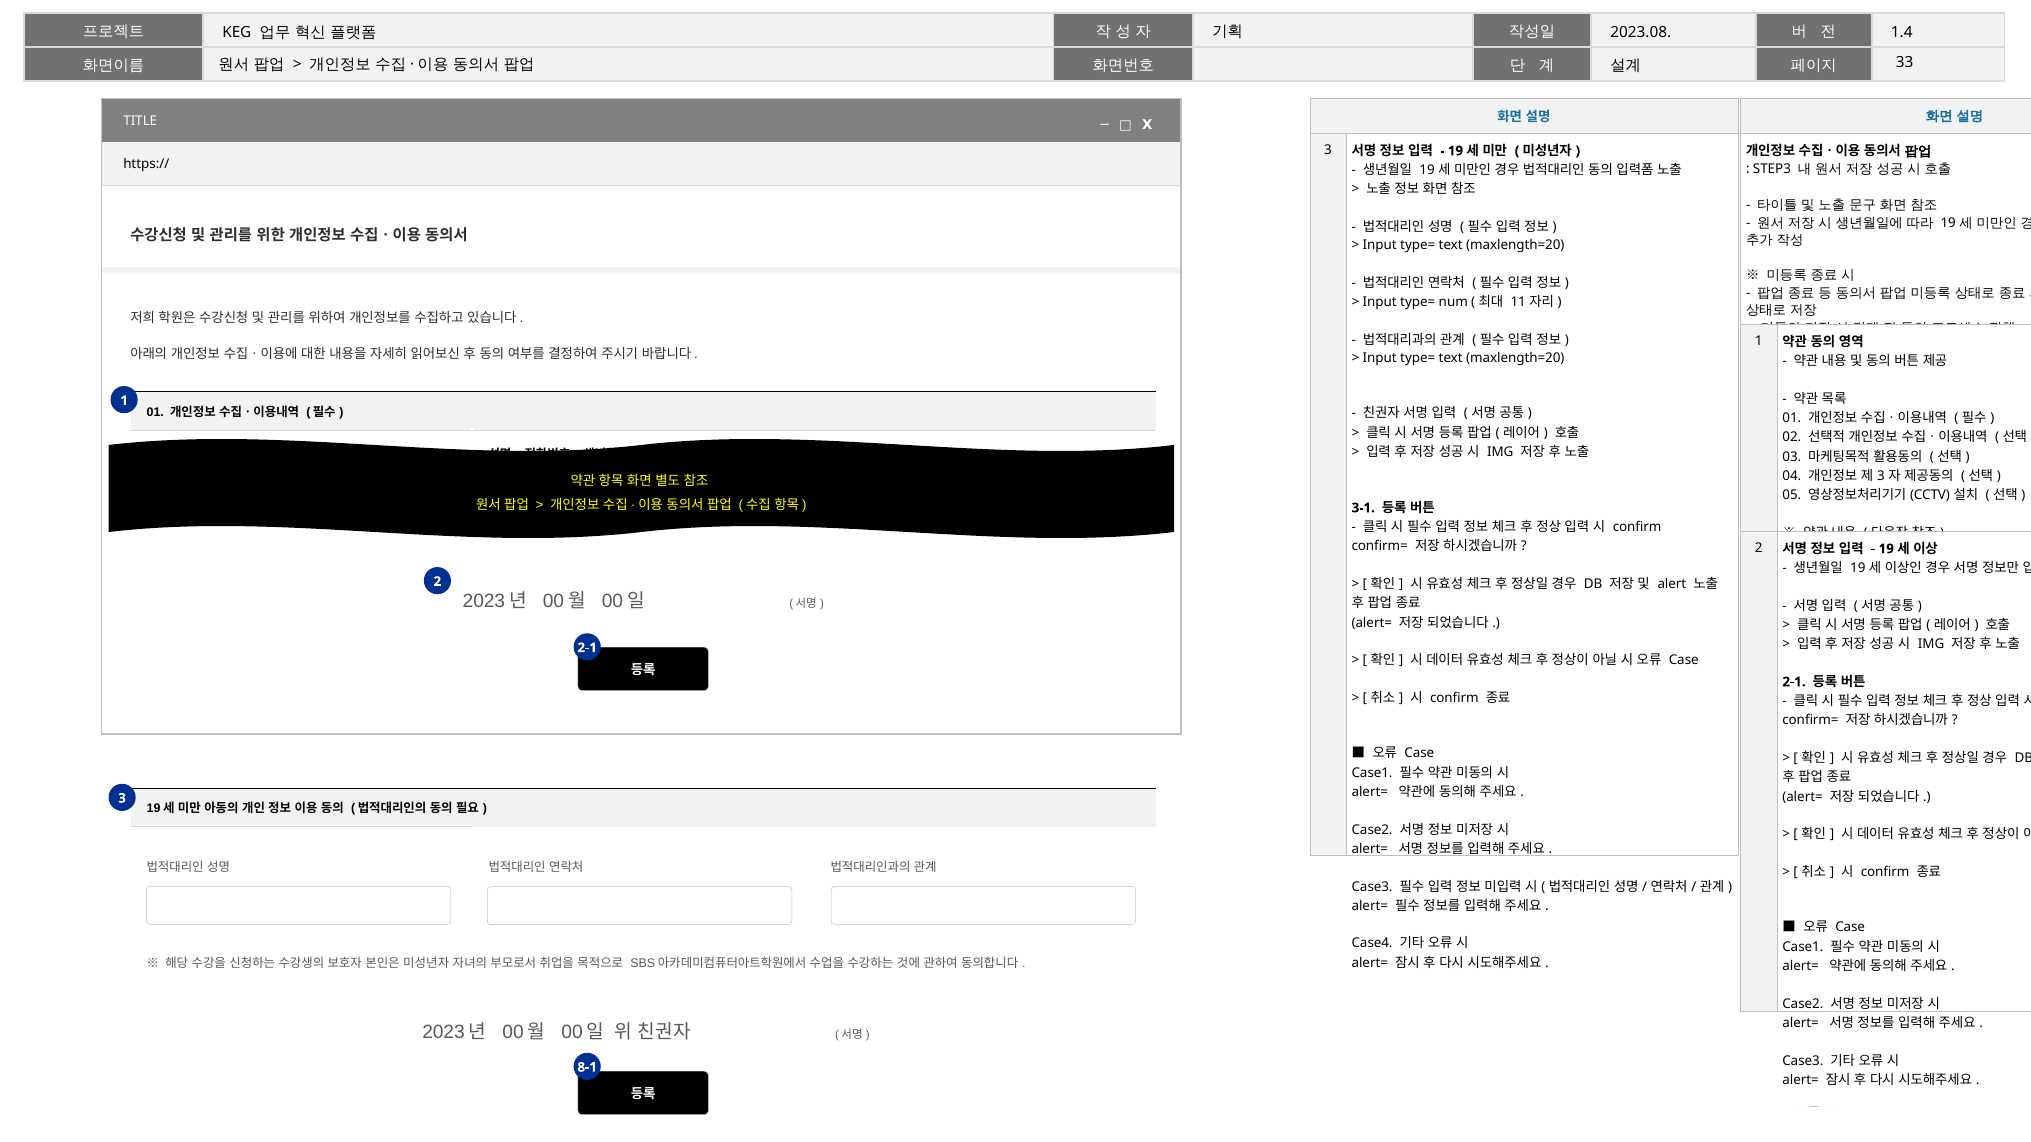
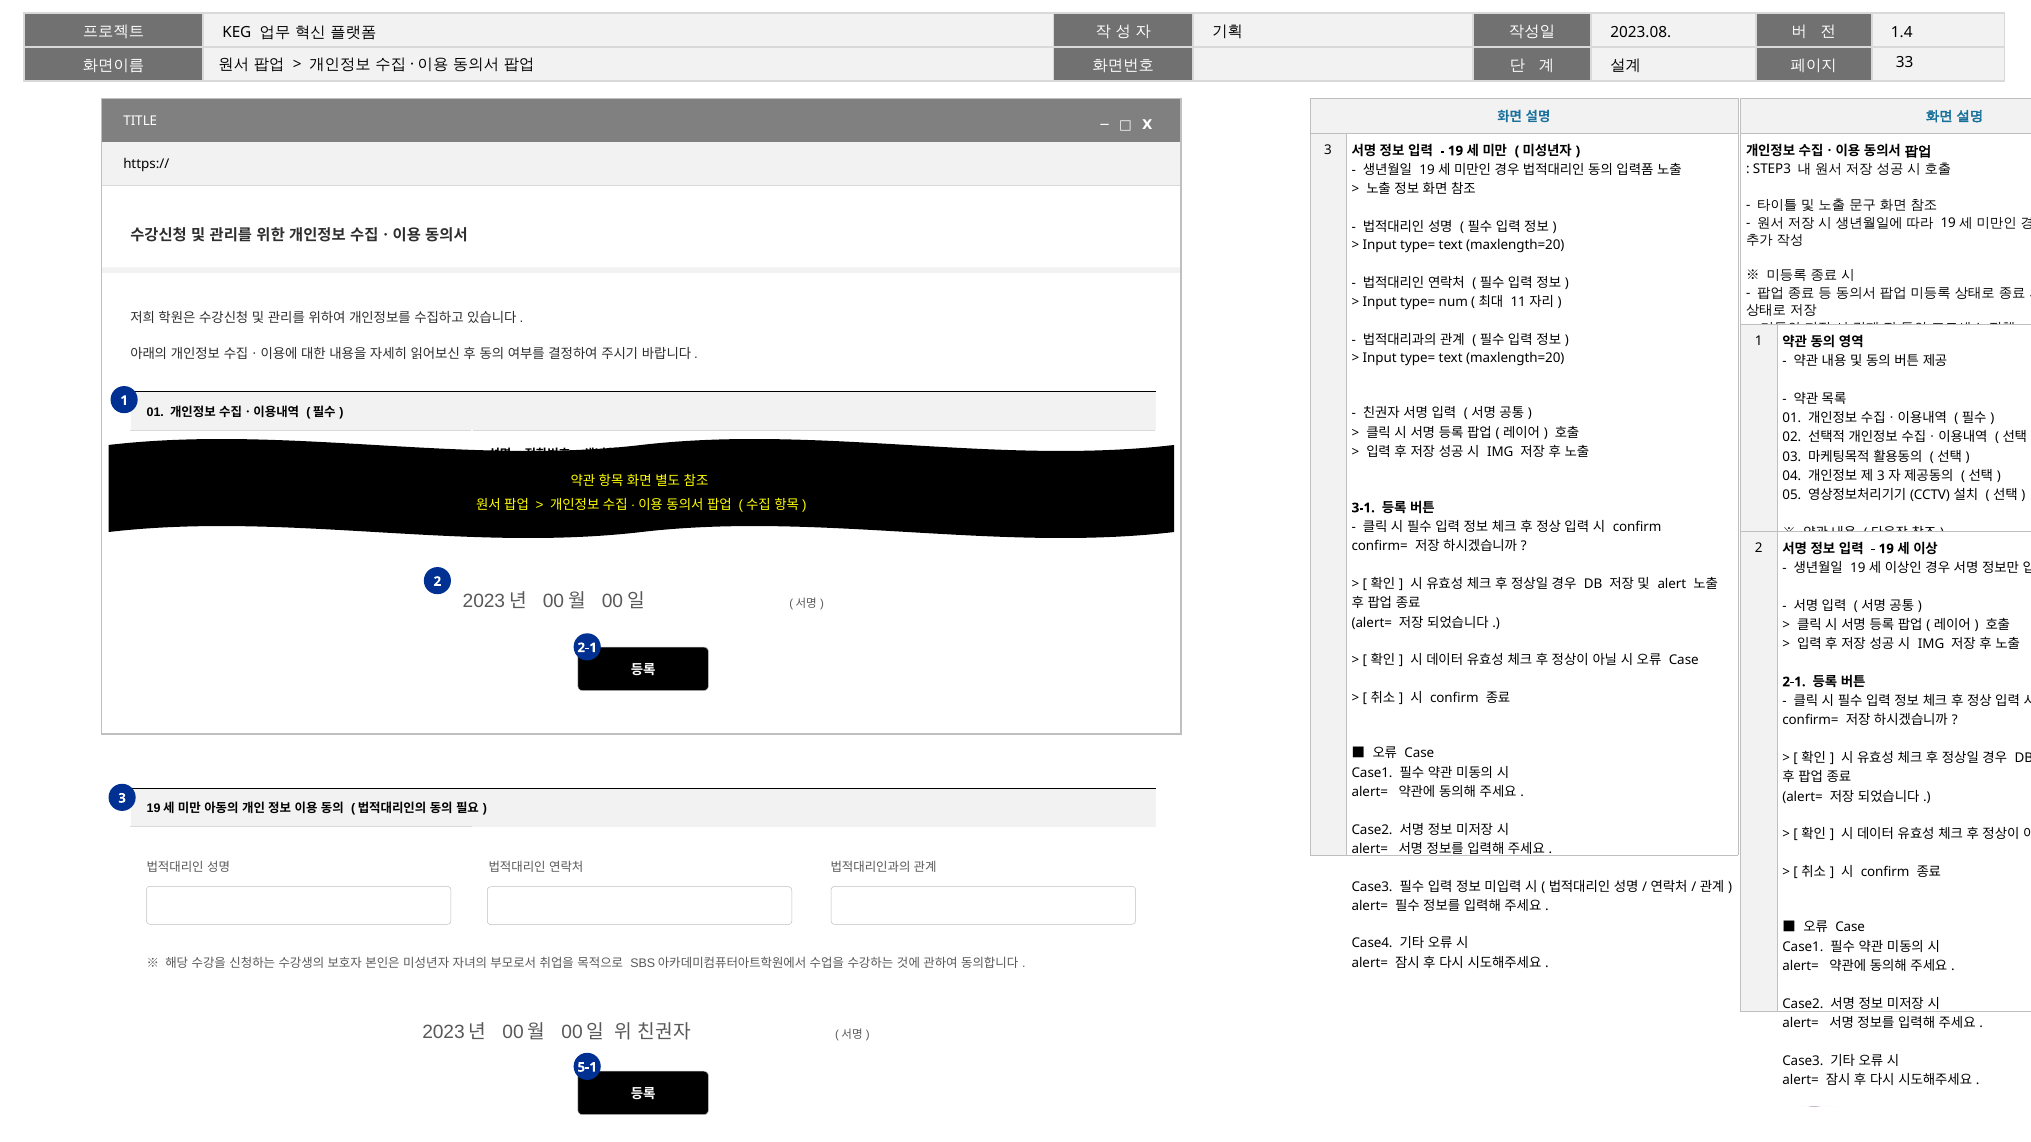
8-1: 8-1 -> 5-1
